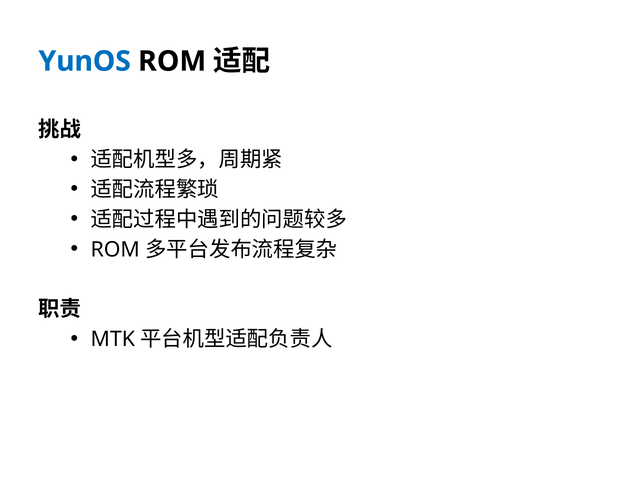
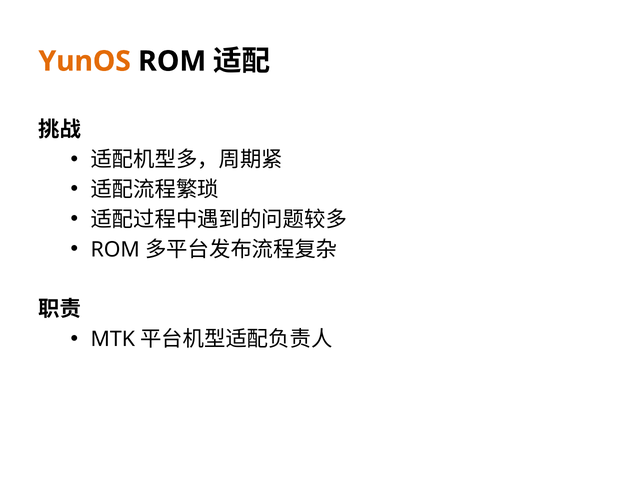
YunOS colour: blue -> orange
